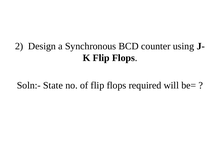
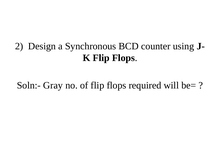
State: State -> Gray
